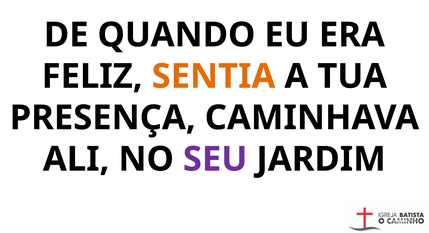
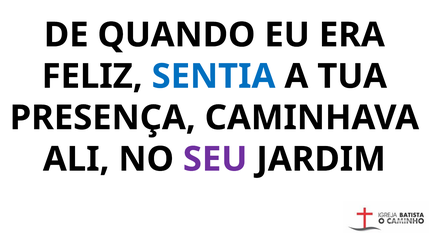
SENTIA colour: orange -> blue
